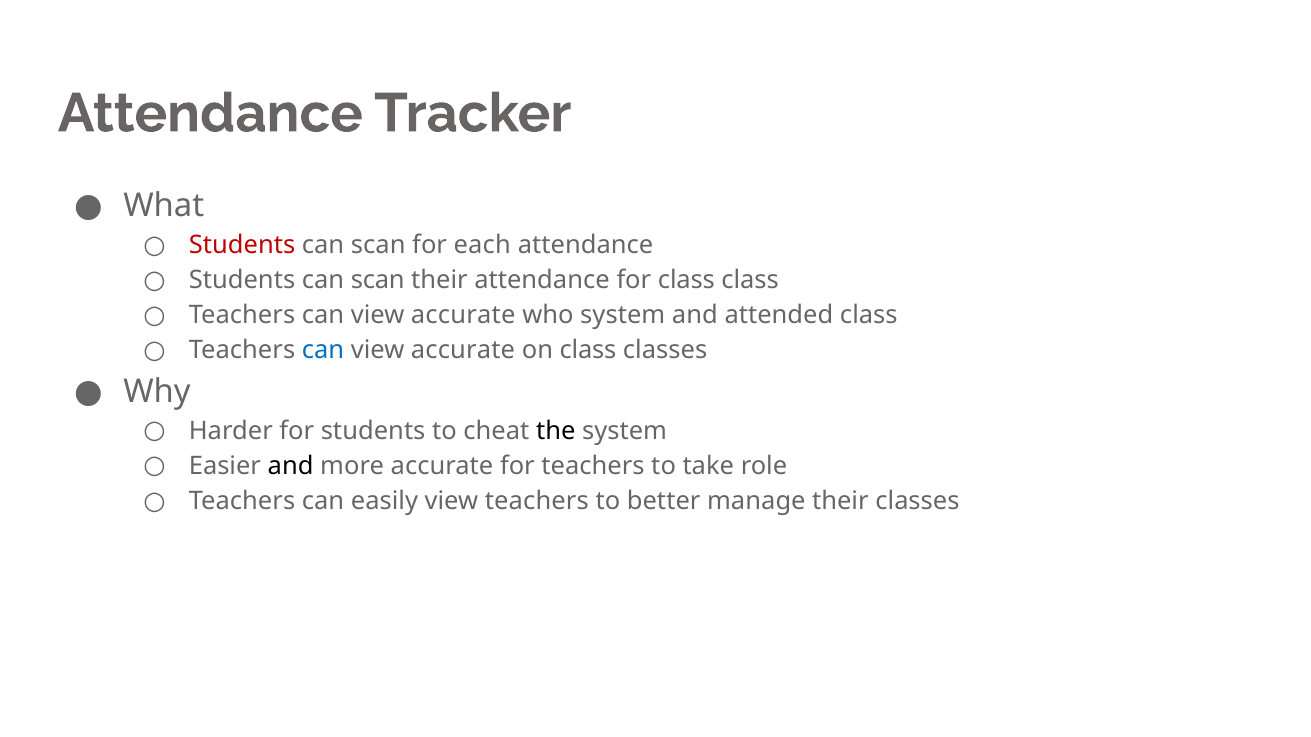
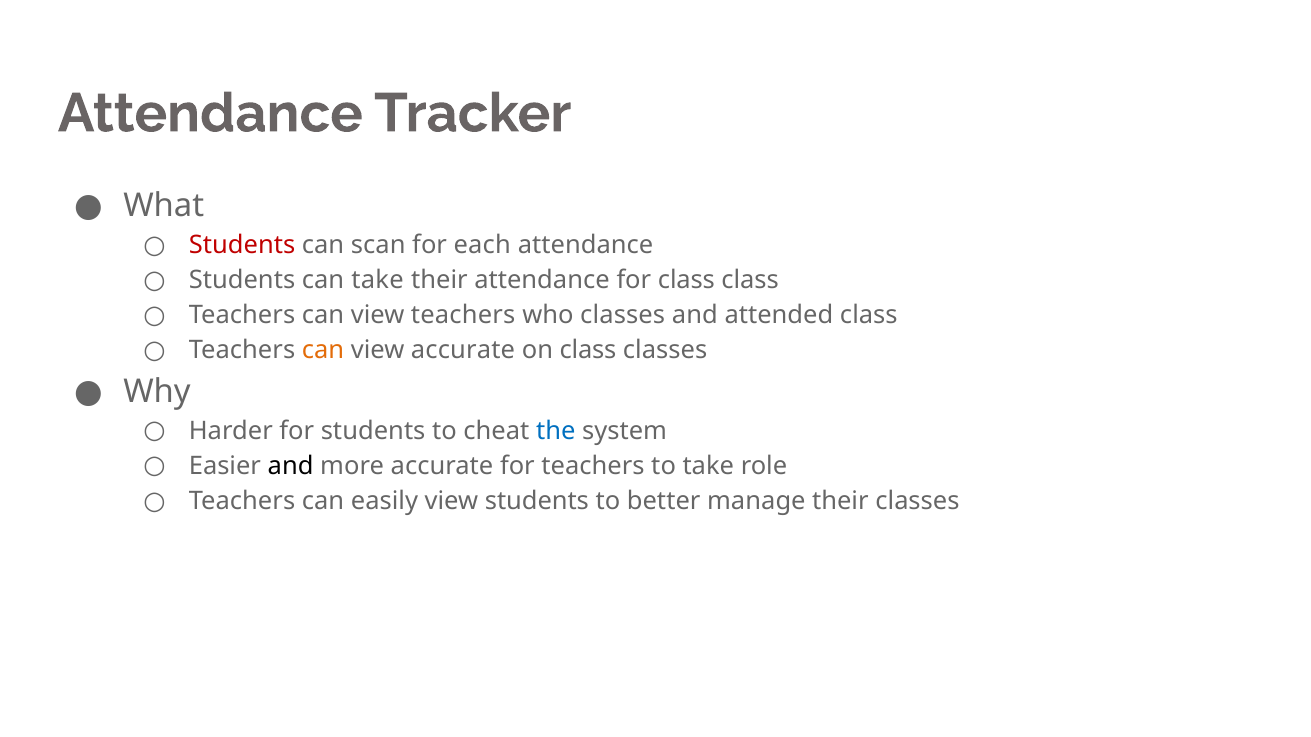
scan at (378, 280): scan -> take
accurate at (463, 315): accurate -> teachers
who system: system -> classes
can at (323, 351) colour: blue -> orange
the colour: black -> blue
view teachers: teachers -> students
